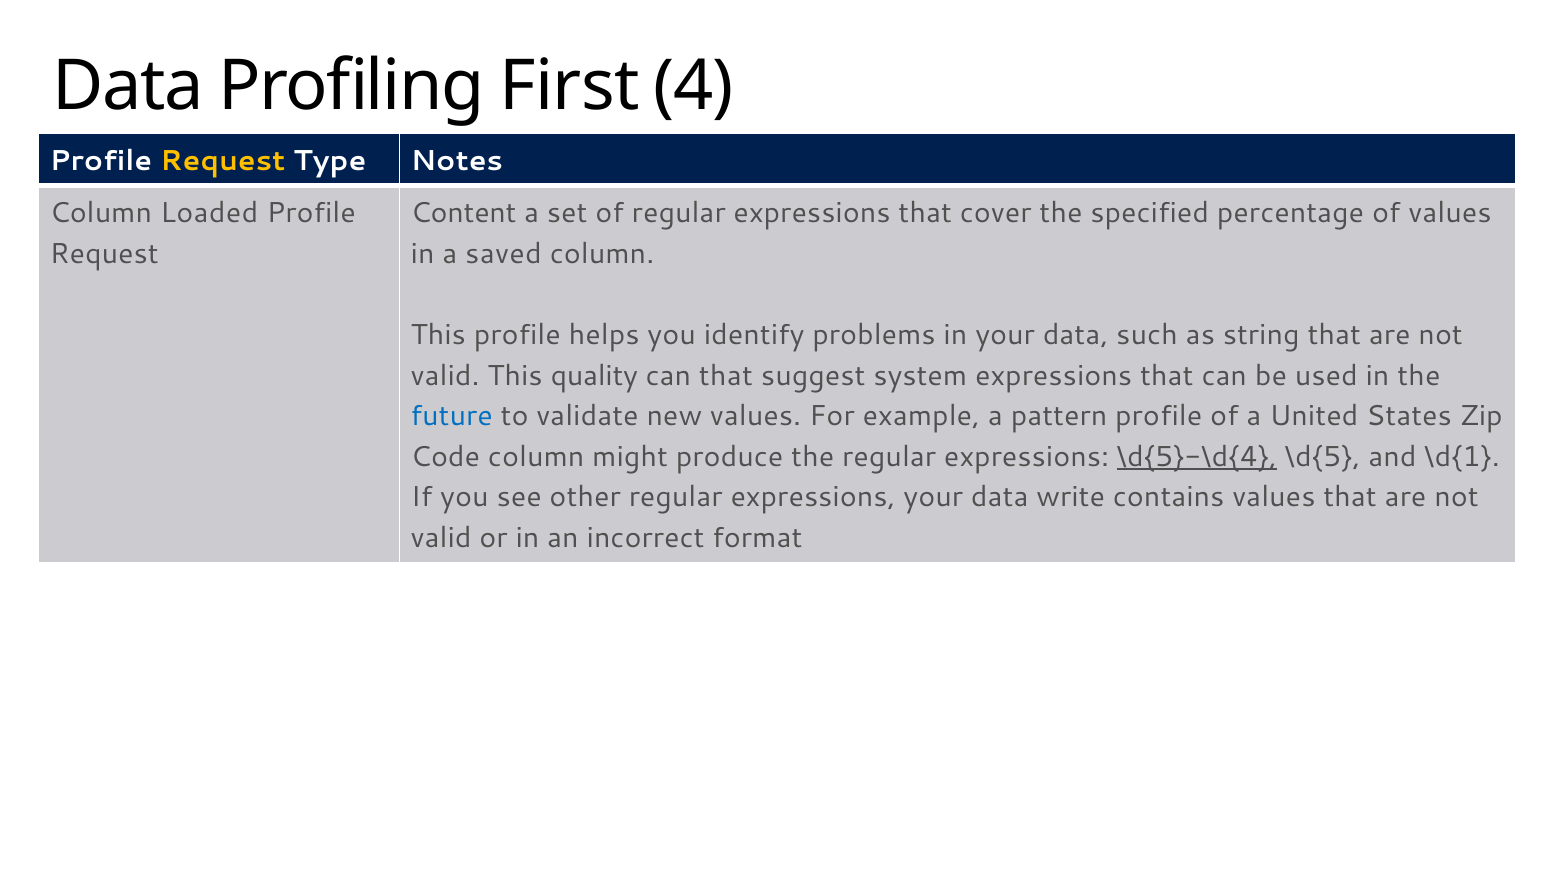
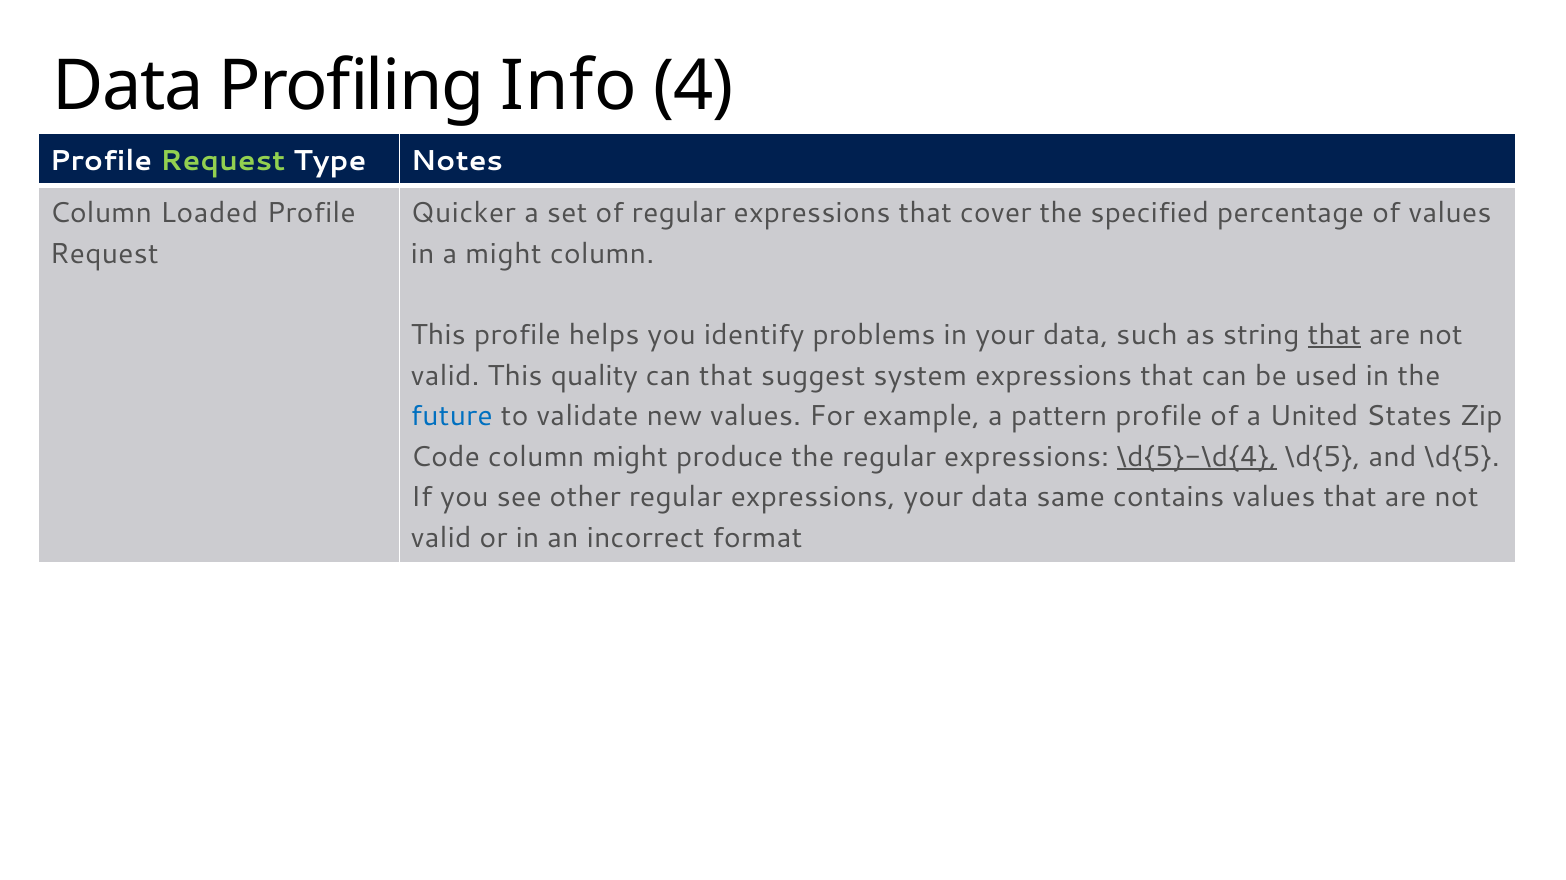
First: First -> Info
Request at (223, 161) colour: yellow -> light green
Content: Content -> Quicker
a saved: saved -> might
that at (1334, 335) underline: none -> present
and \d{1: \d{1 -> \d{5
write: write -> same
